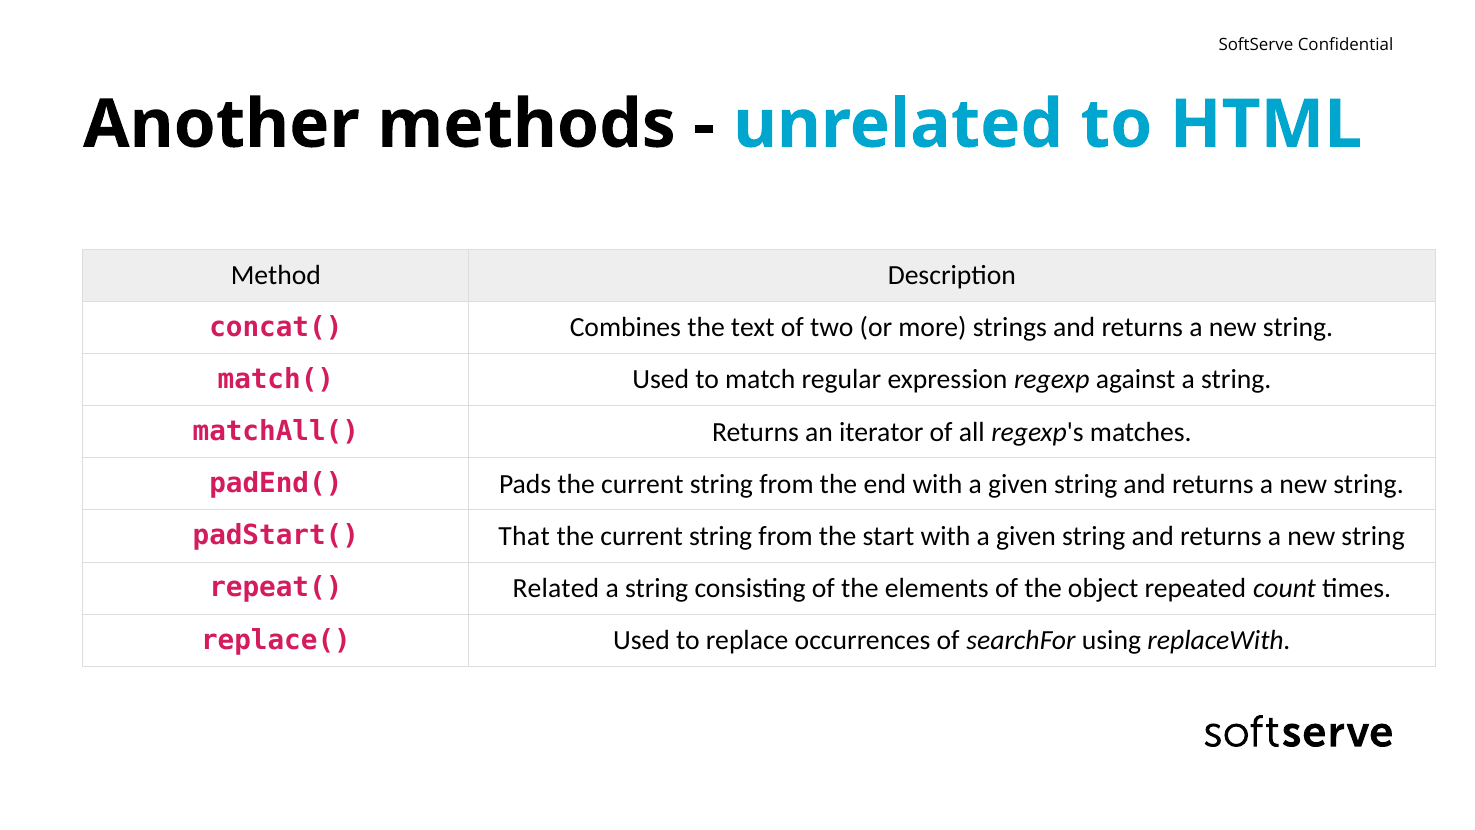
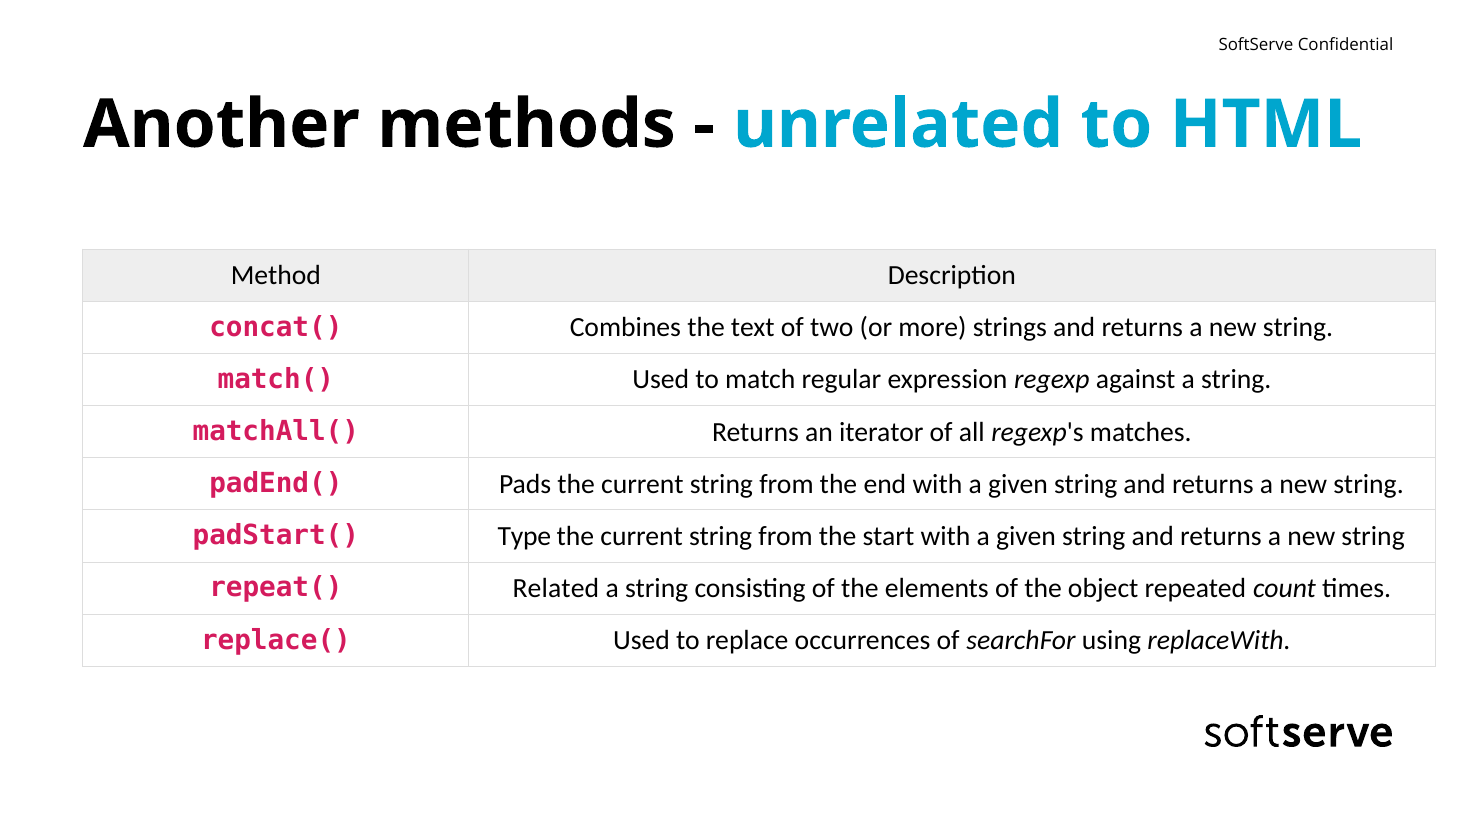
That: That -> Type
